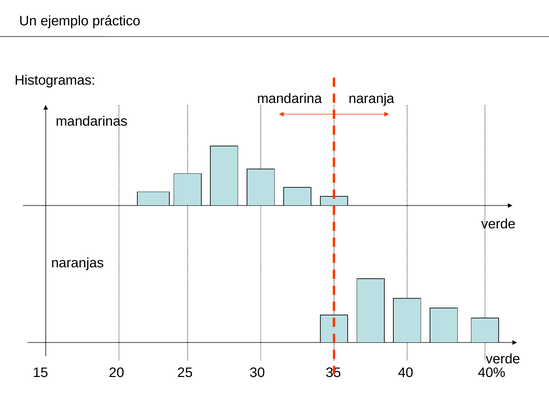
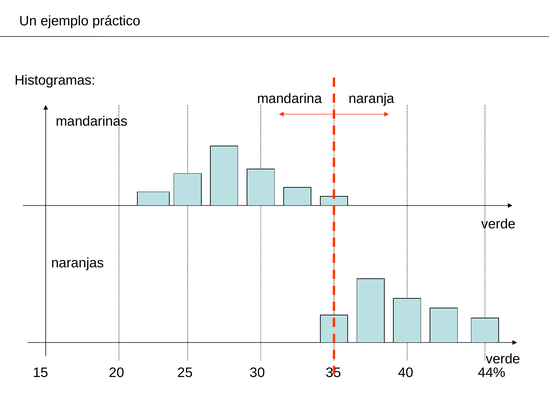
40%: 40% -> 44%
